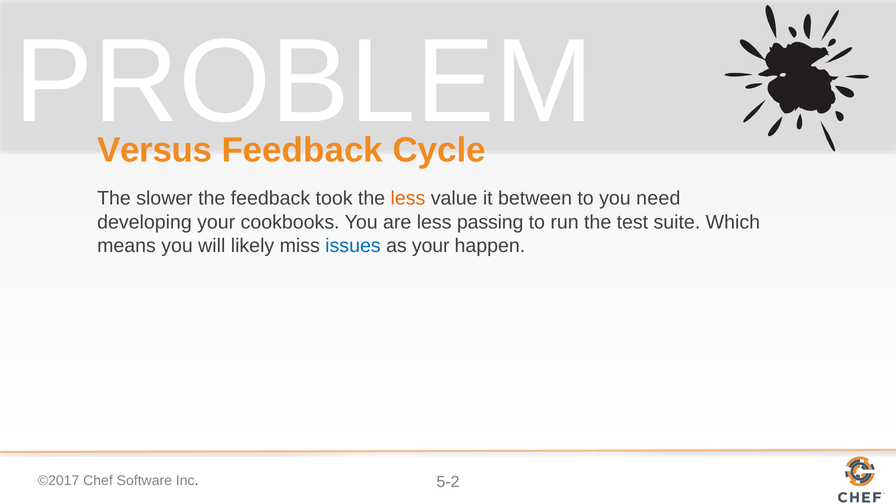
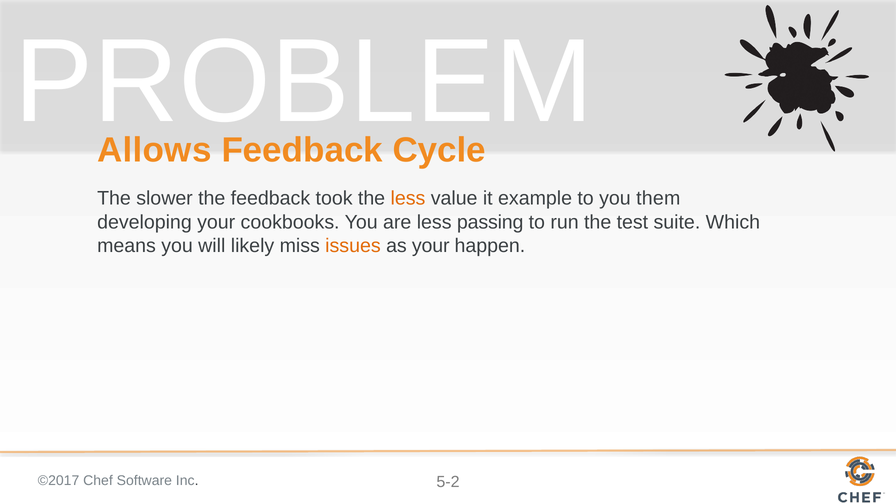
Versus: Versus -> Allows
between: between -> example
need: need -> them
issues colour: blue -> orange
